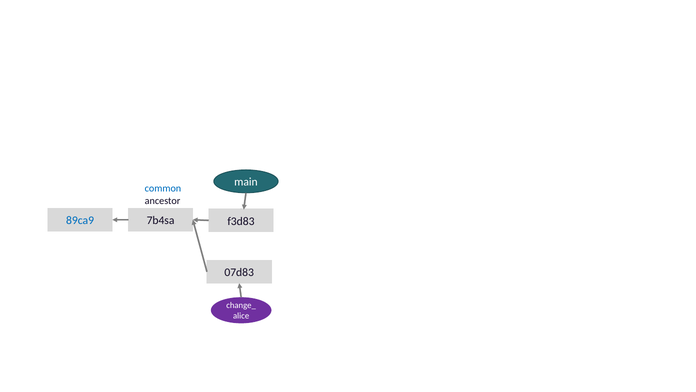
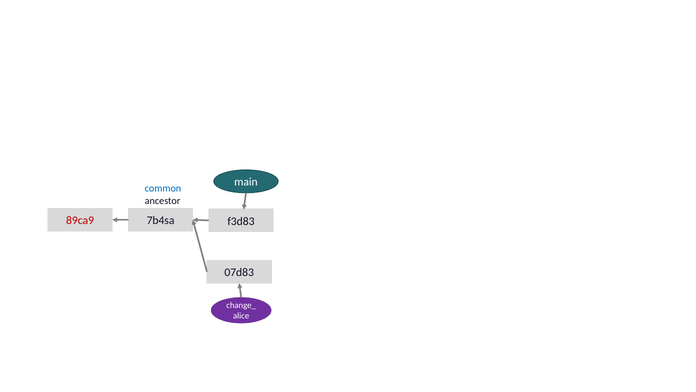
89ca9 colour: blue -> red
